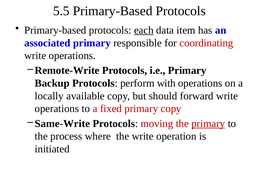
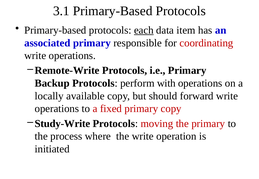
5.5: 5.5 -> 3.1
Same-Write: Same-Write -> Study-Write
primary at (208, 124) underline: present -> none
